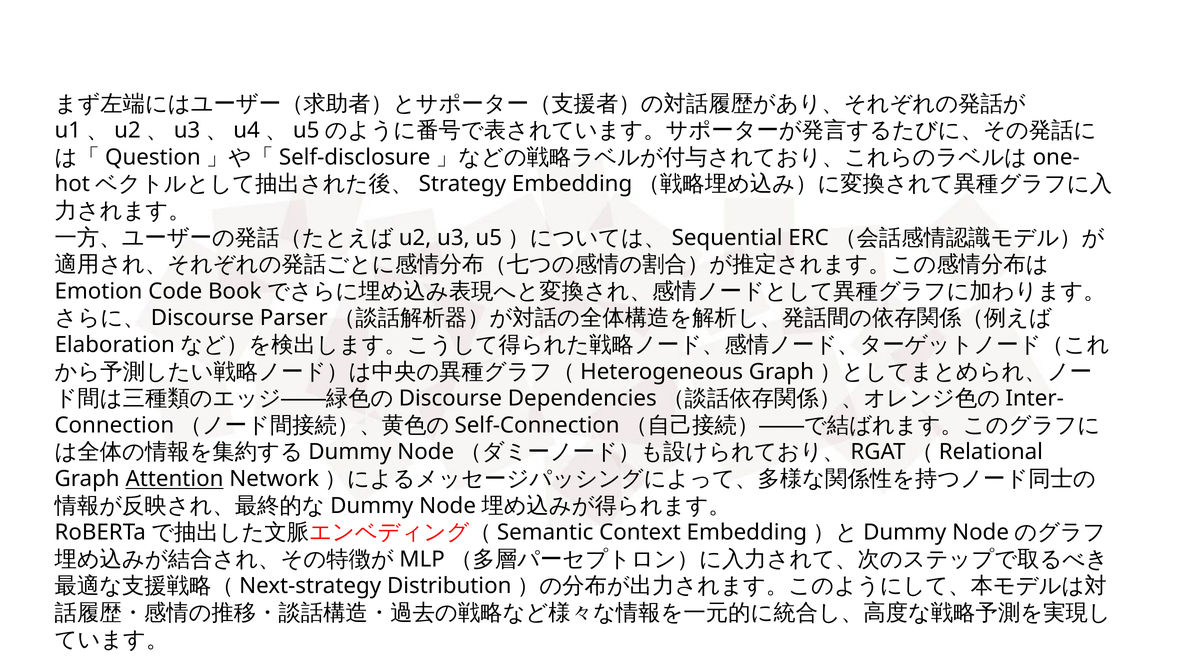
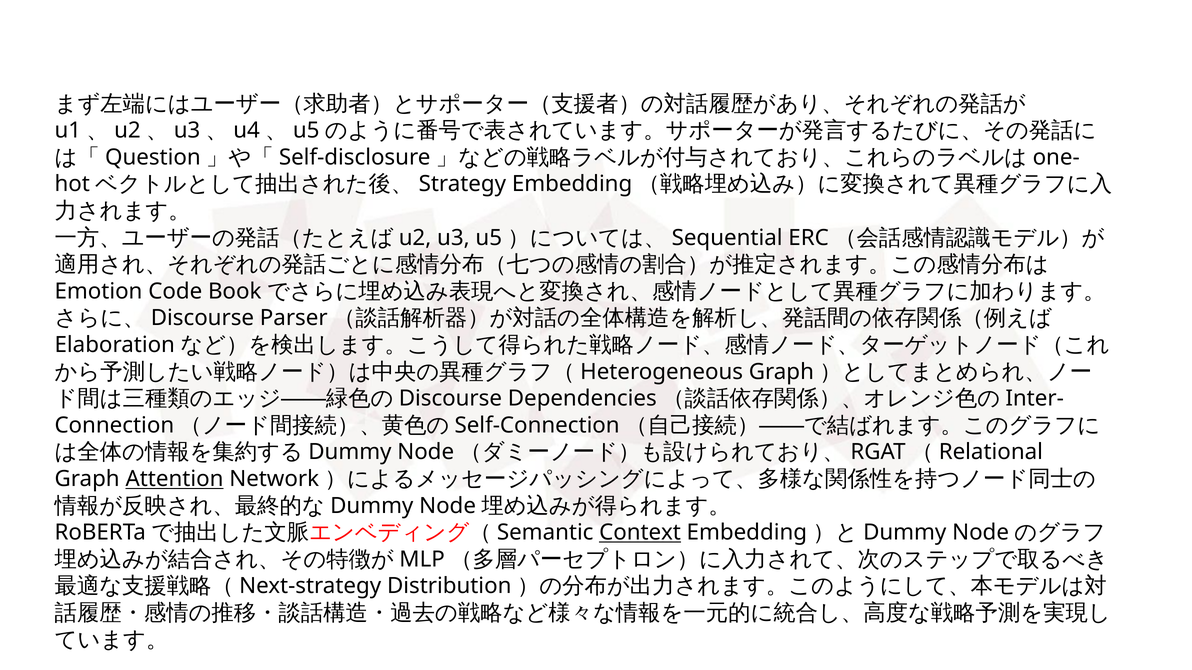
Context underline: none -> present
